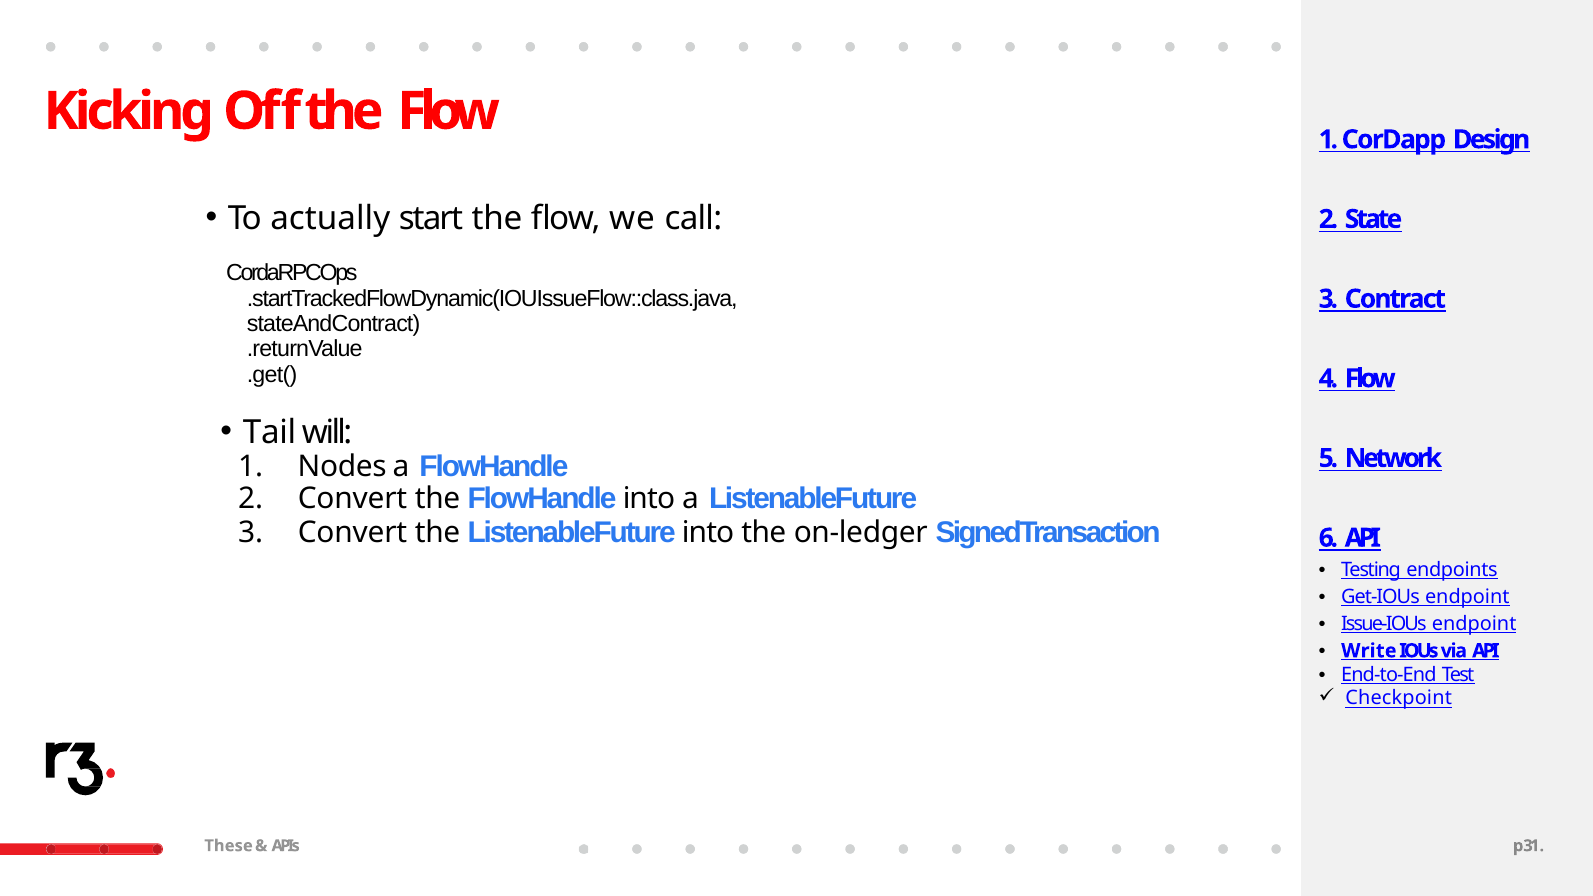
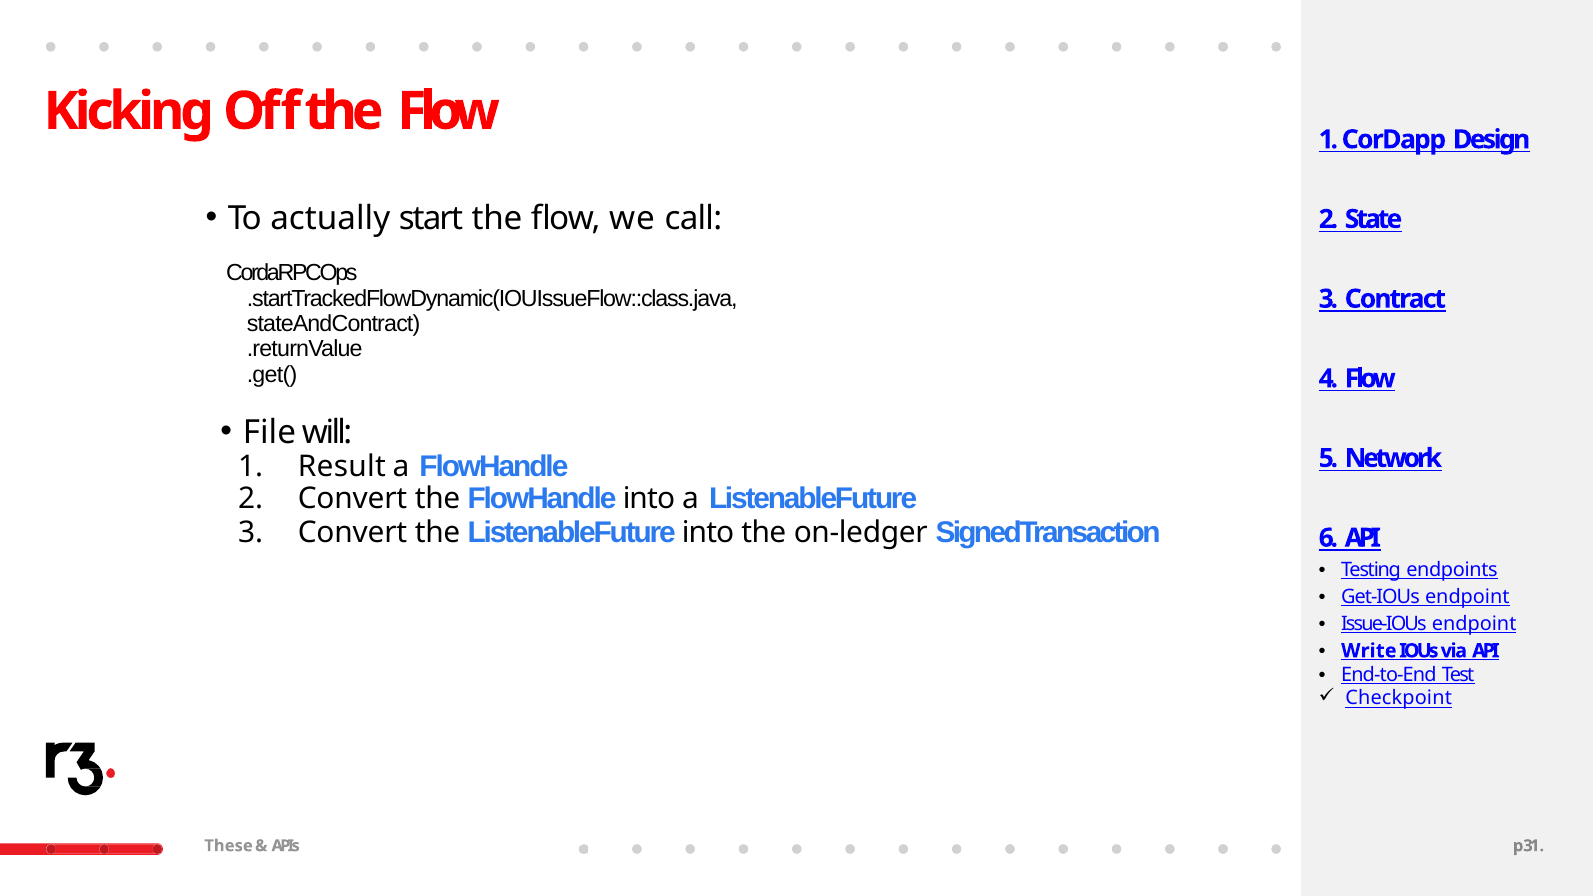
Tail: Tail -> File
Nodes: Nodes -> Result
